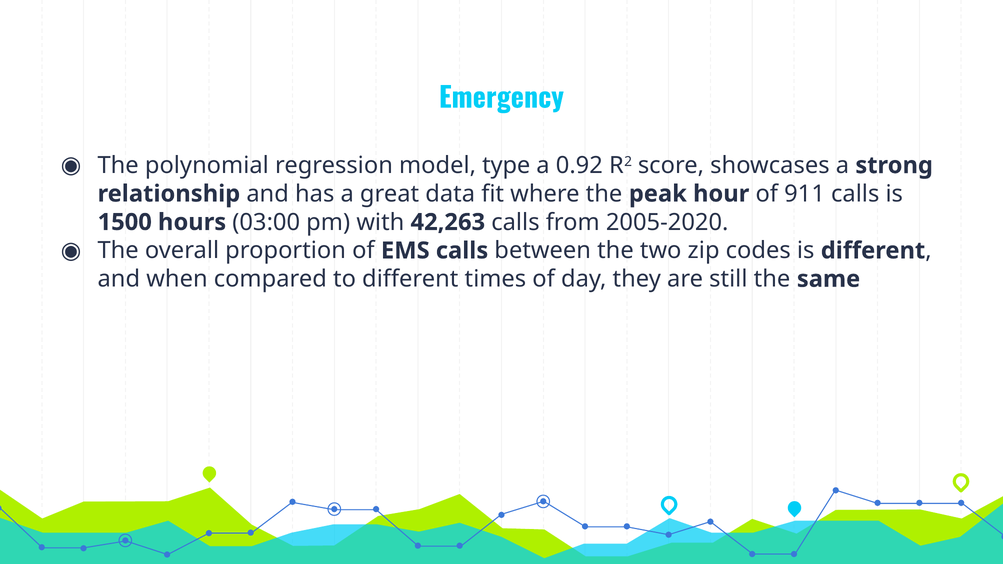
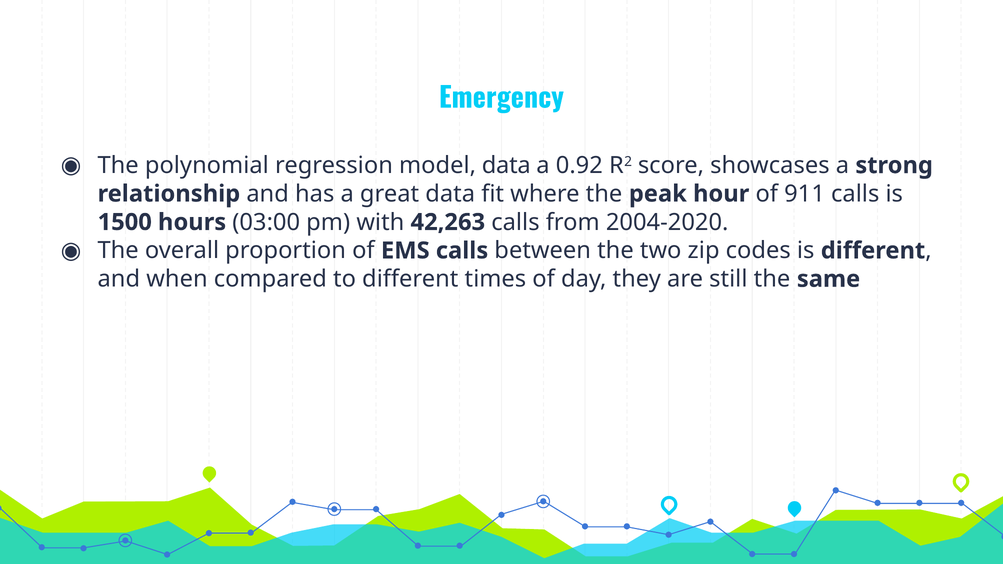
model type: type -> data
2005-2020: 2005-2020 -> 2004-2020
